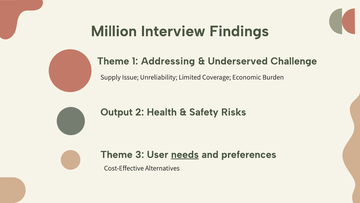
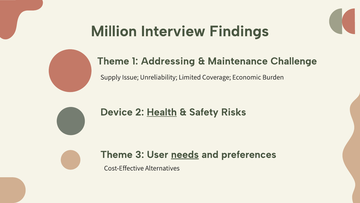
Underserved: Underserved -> Maintenance
Output: Output -> Device
Health underline: none -> present
